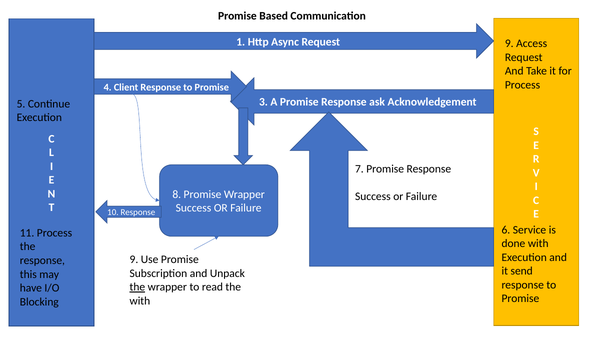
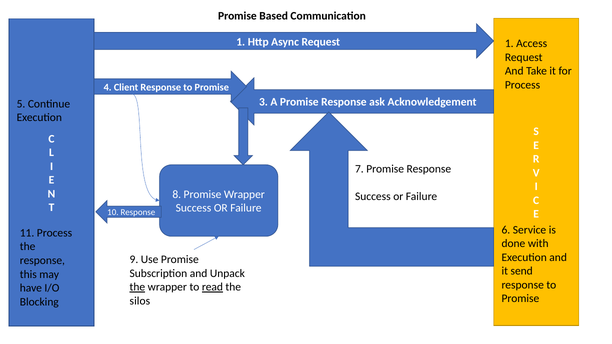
Request 9: 9 -> 1
read underline: none -> present
with at (140, 301): with -> silos
